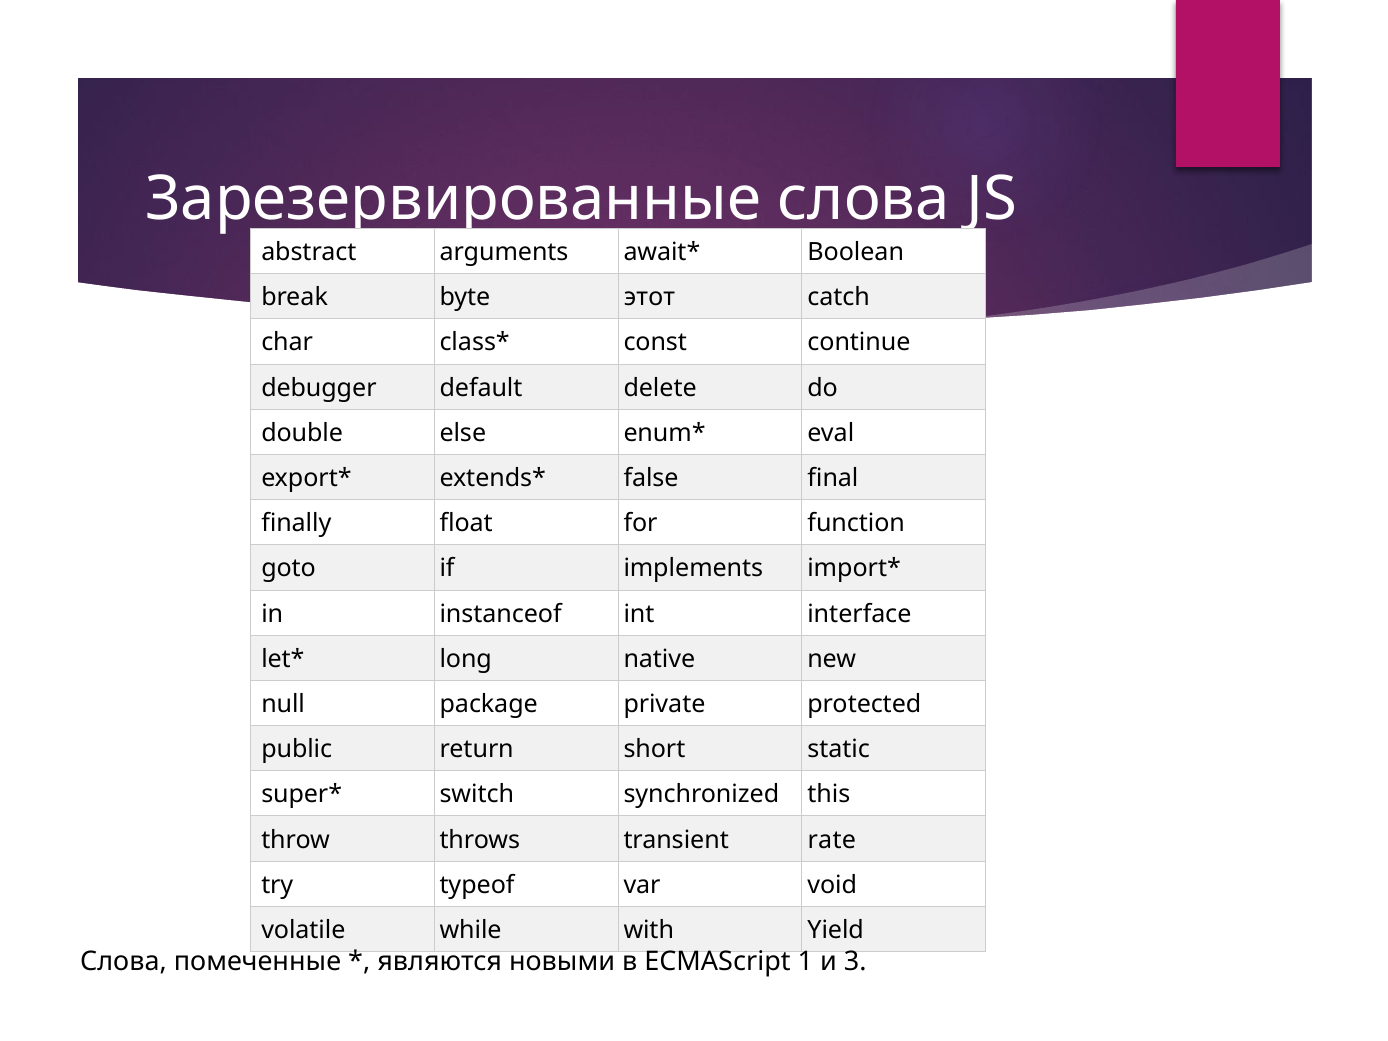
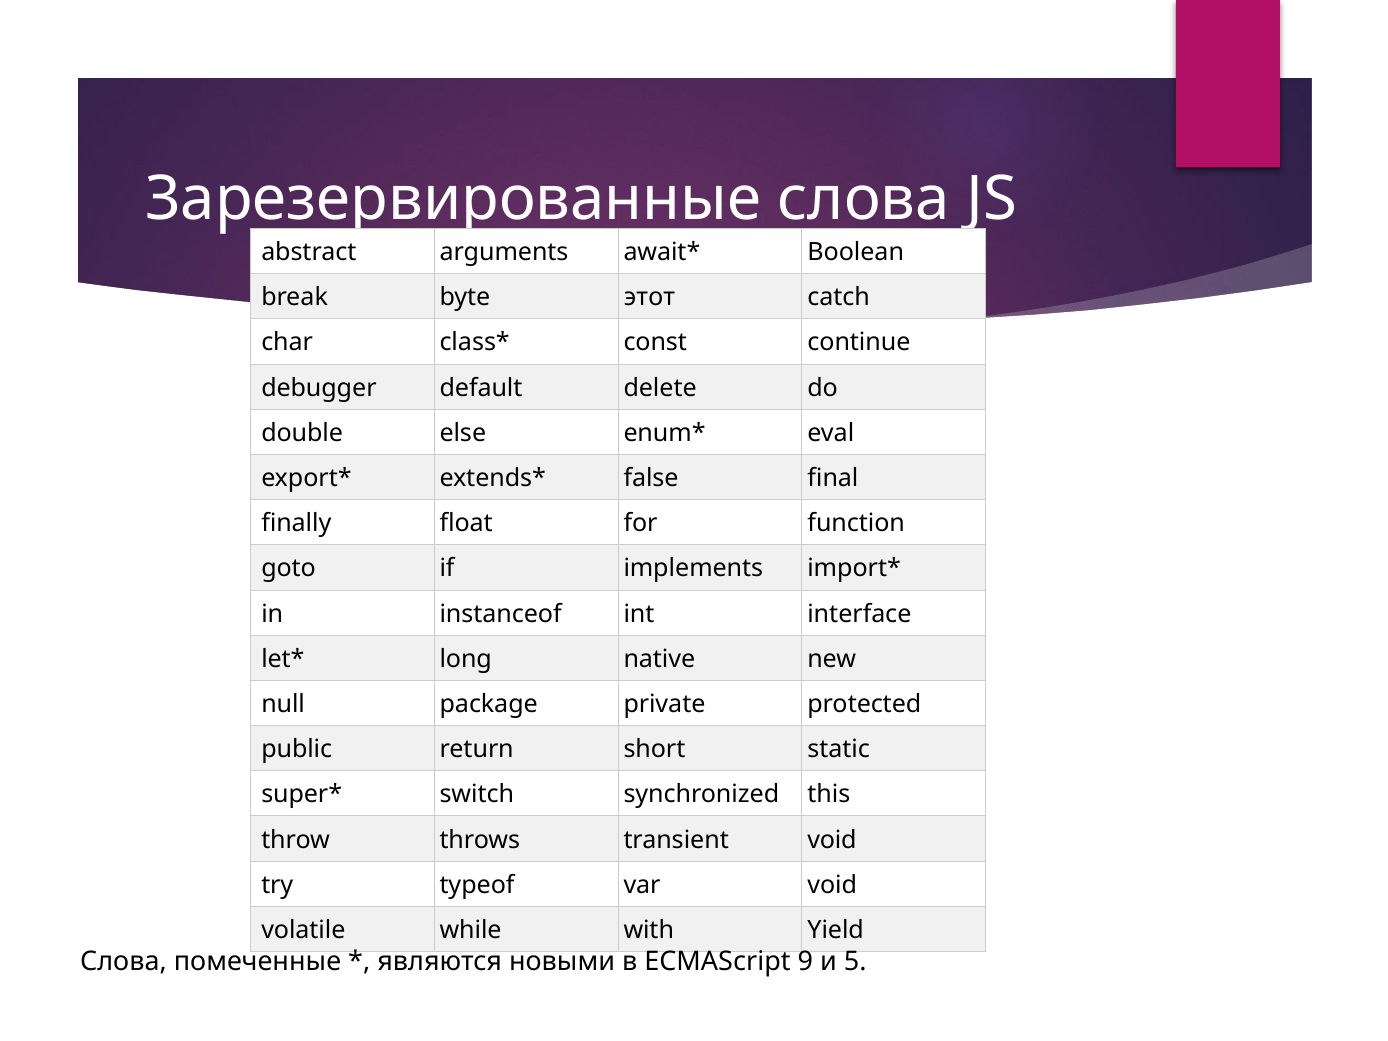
transient rate: rate -> void
1: 1 -> 9
3: 3 -> 5
